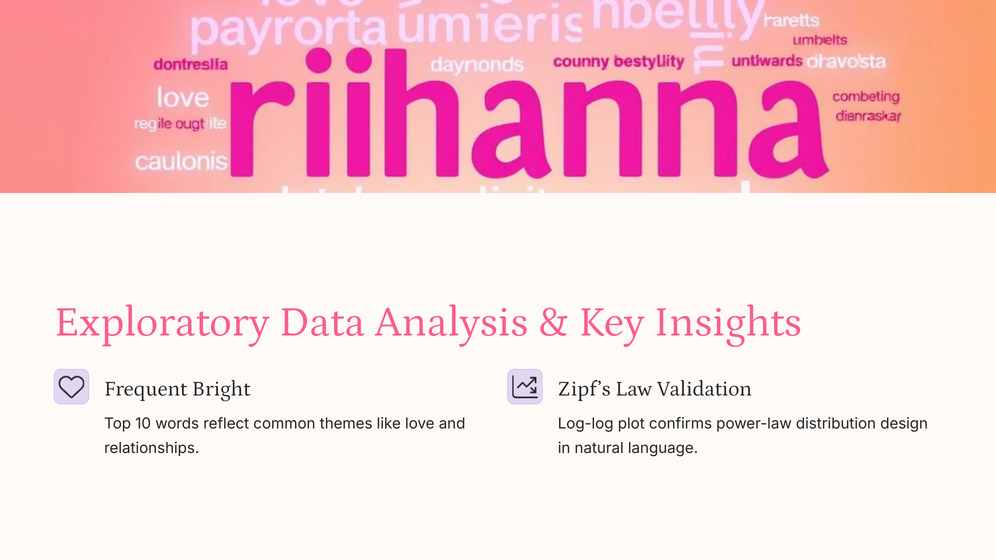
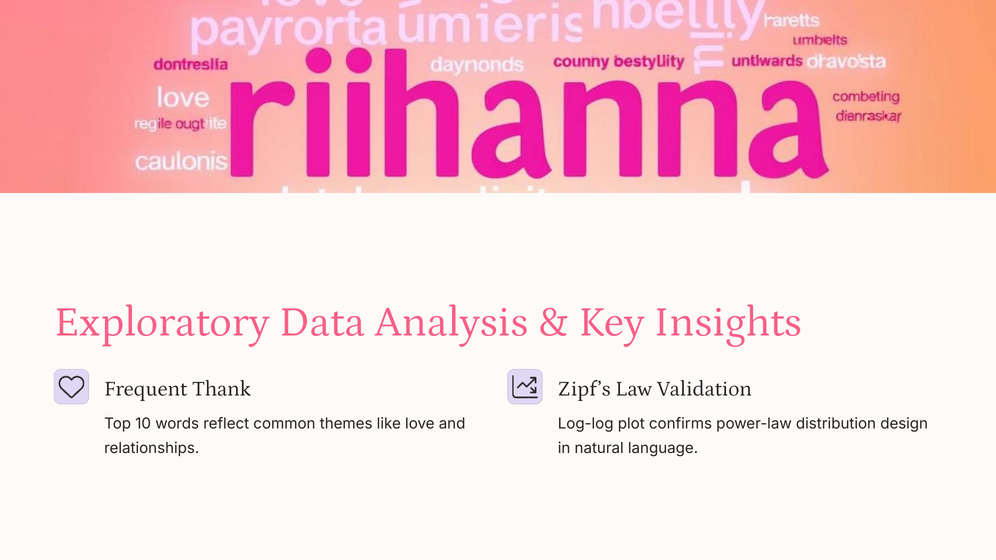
Bright: Bright -> Thank
